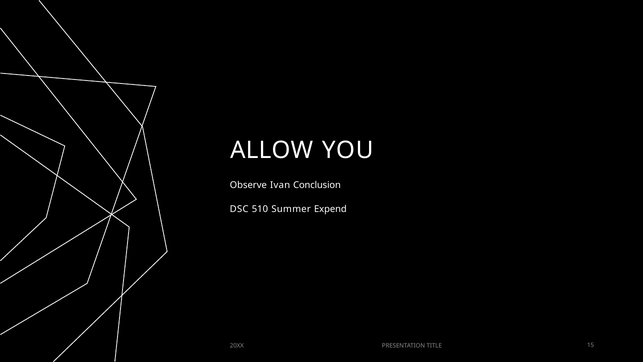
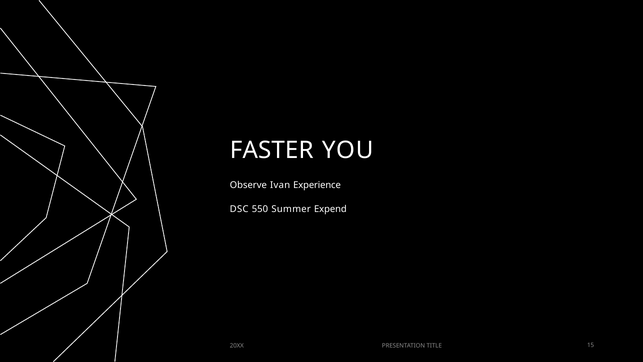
ALLOW: ALLOW -> FASTER
Conclusion: Conclusion -> Experience
510: 510 -> 550
